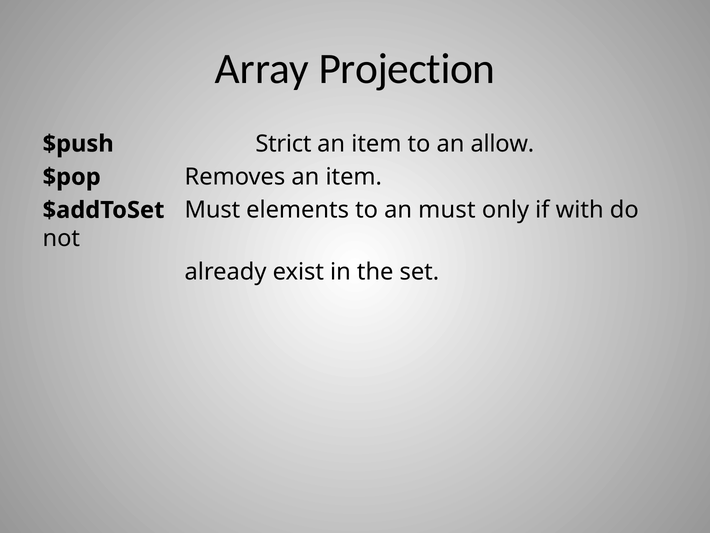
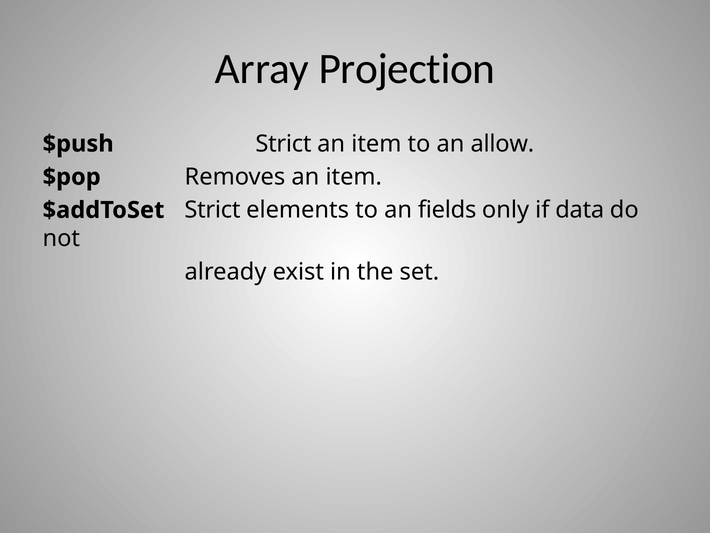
$addToSet Must: Must -> Strict
an must: must -> fields
with: with -> data
